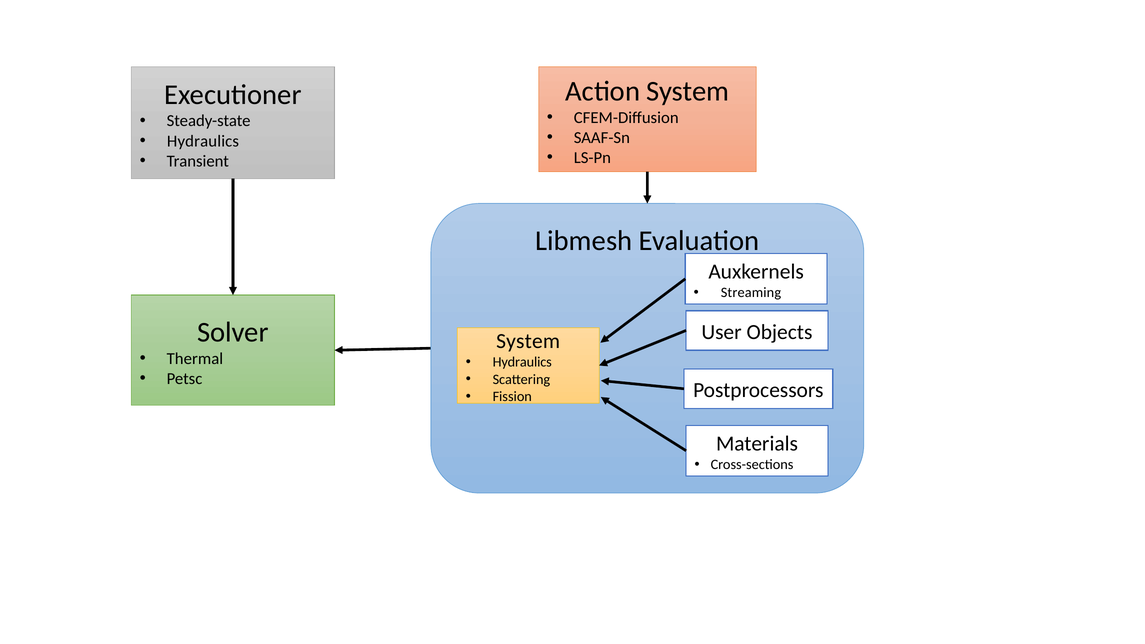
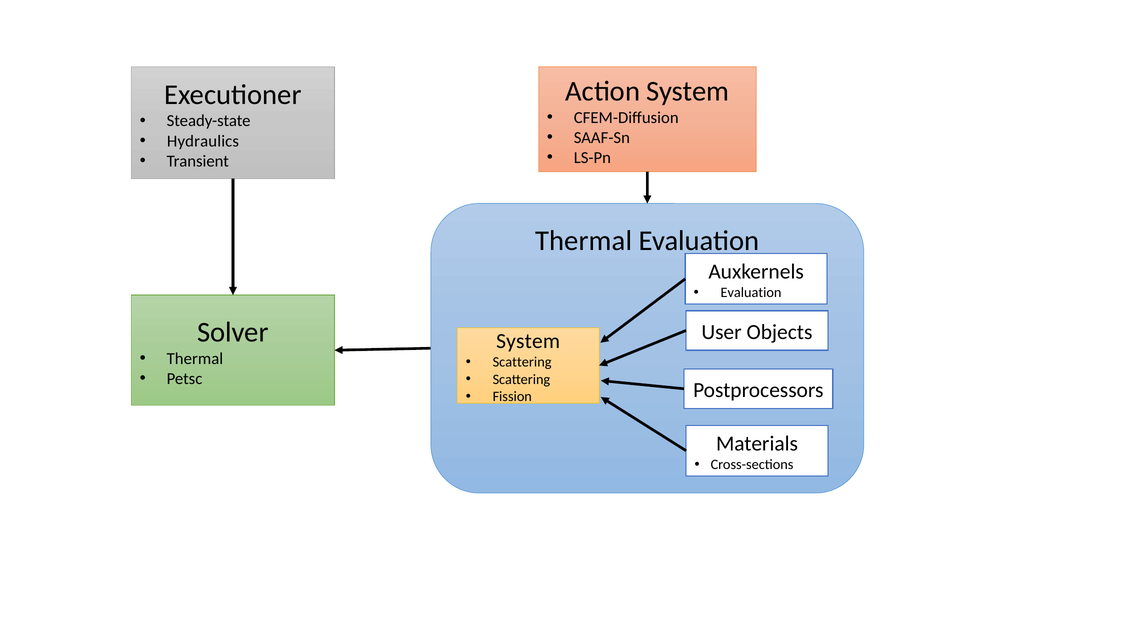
Libmesh at (584, 241): Libmesh -> Thermal
Streaming at (751, 293): Streaming -> Evaluation
Hydraulics at (522, 362): Hydraulics -> Scattering
